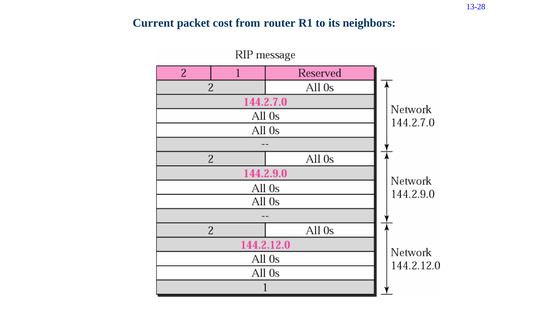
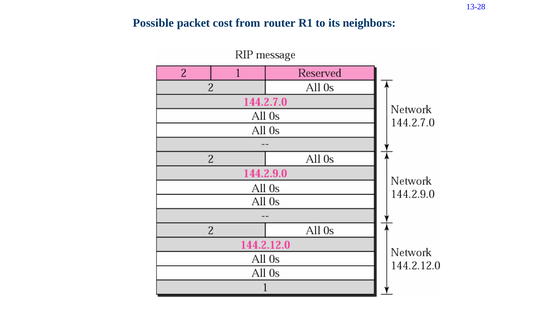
Current: Current -> Possible
